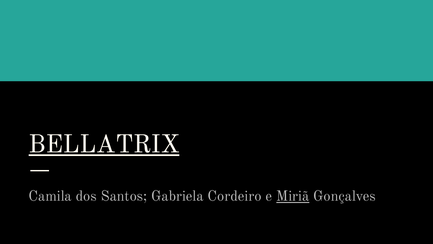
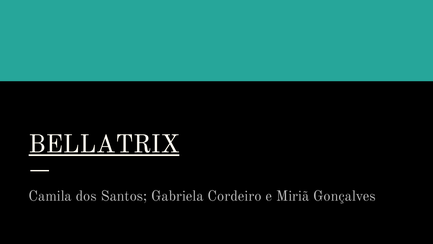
Miriã underline: present -> none
